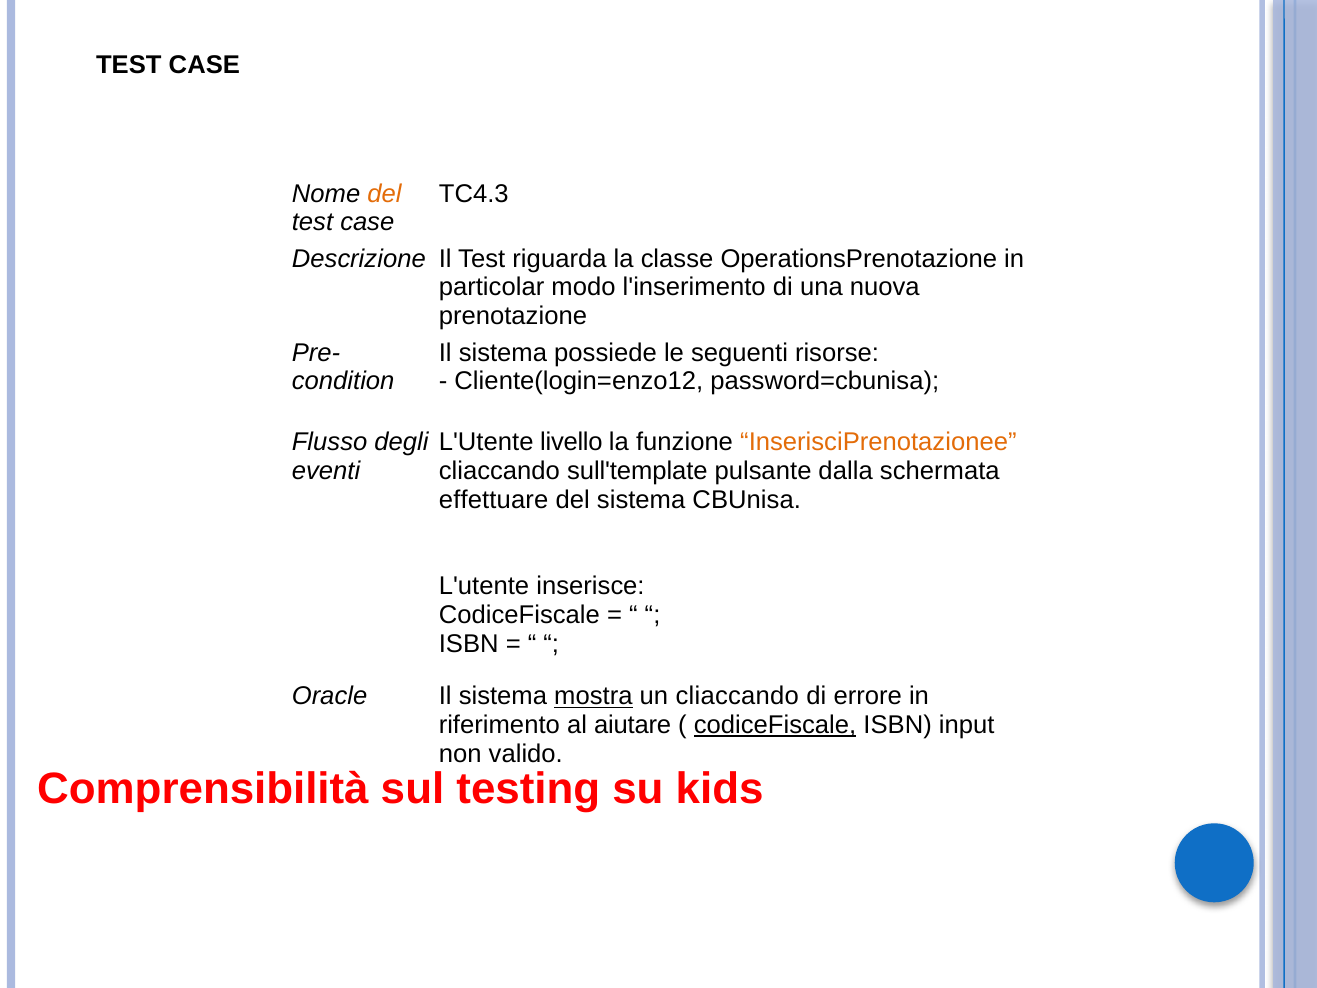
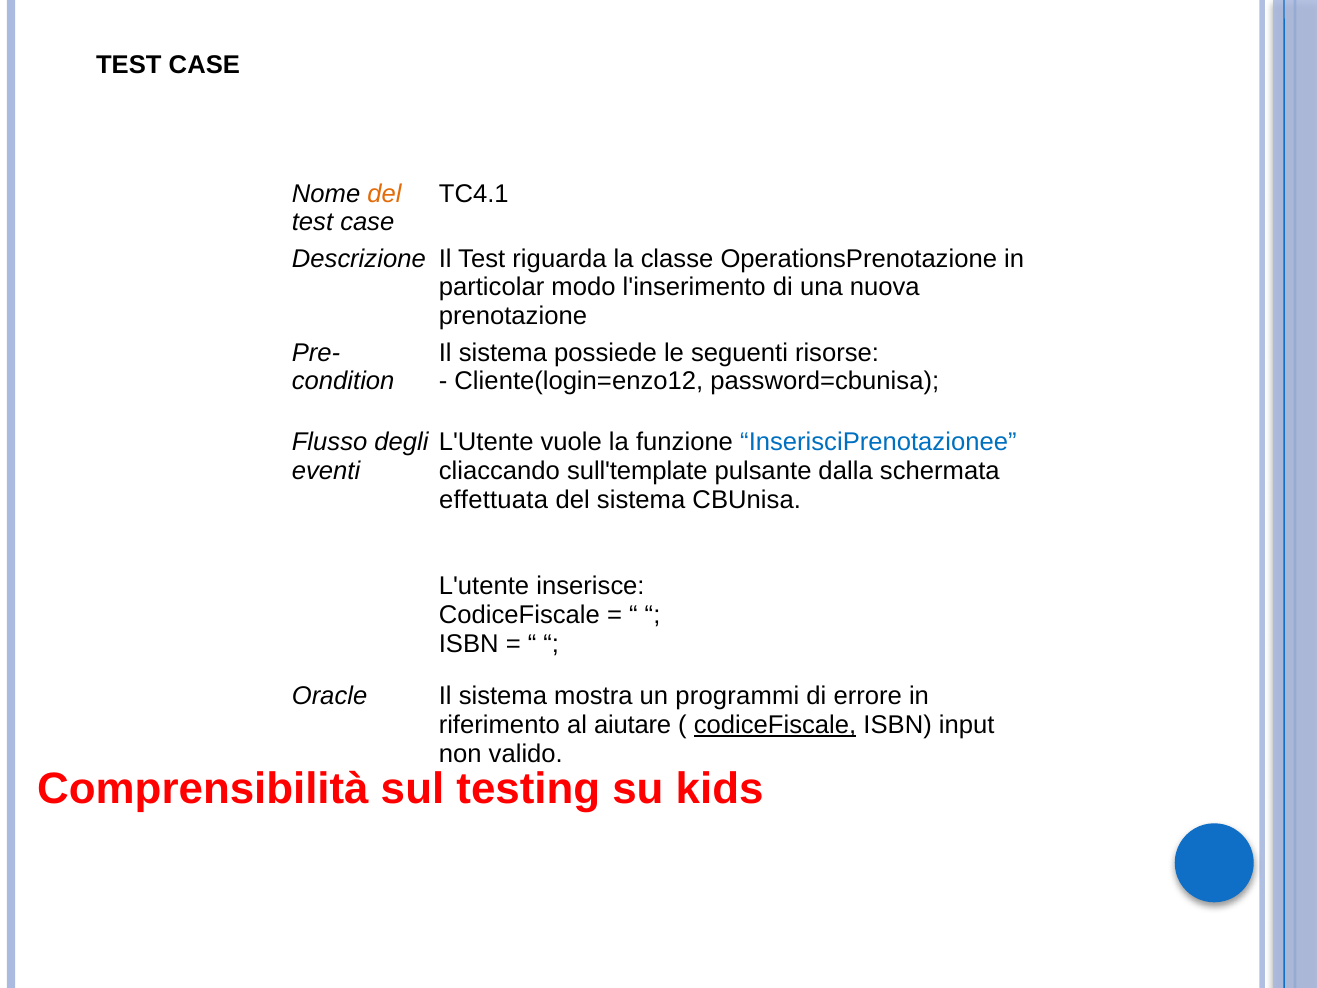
TC4.3: TC4.3 -> TC4.1
livello: livello -> vuole
InserisciPrenotazionee colour: orange -> blue
effettuare: effettuare -> effettuata
mostra underline: present -> none
un cliaccando: cliaccando -> programmi
